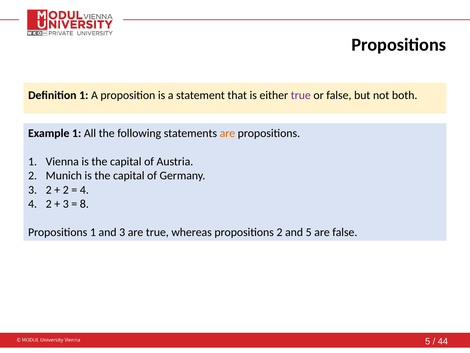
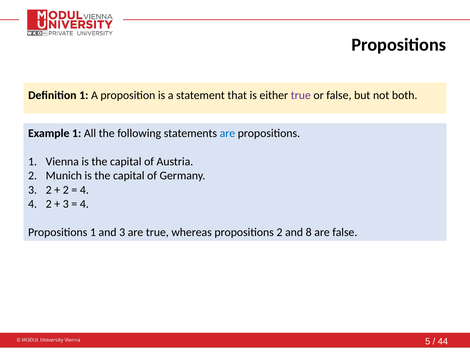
are at (227, 133) colour: orange -> blue
8 at (84, 204): 8 -> 4
and 5: 5 -> 8
